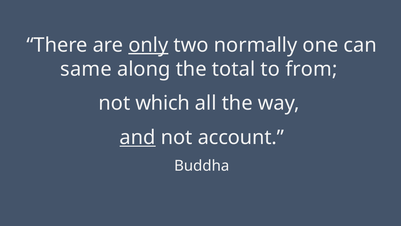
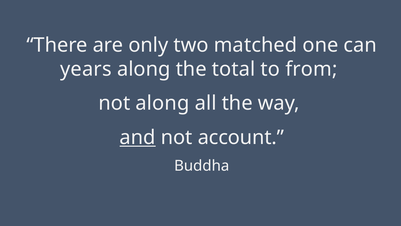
only underline: present -> none
normally: normally -> matched
same: same -> years
not which: which -> along
